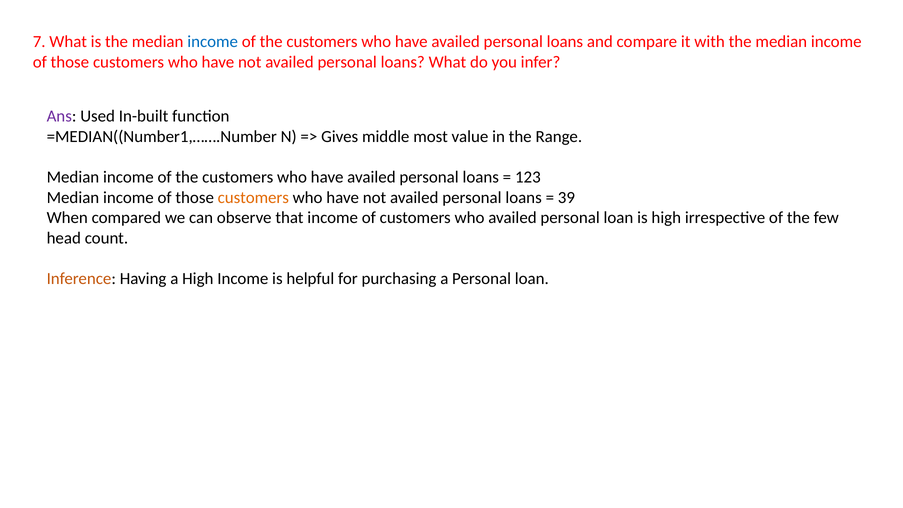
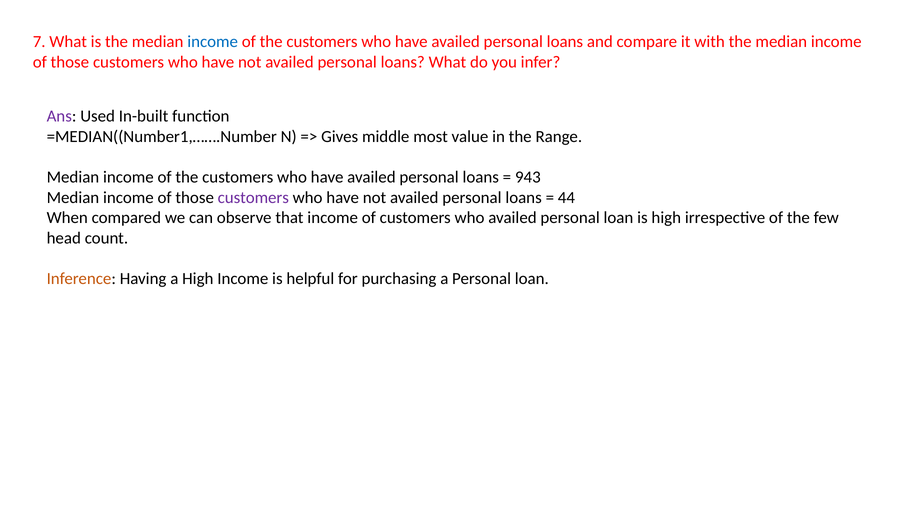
123: 123 -> 943
customers at (253, 198) colour: orange -> purple
39: 39 -> 44
